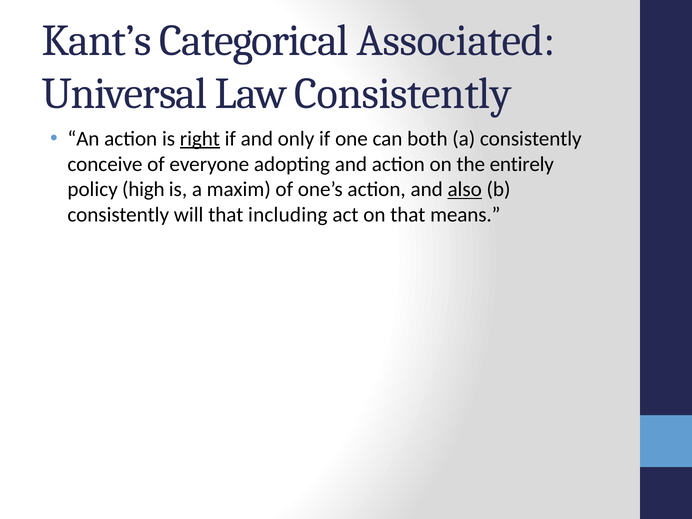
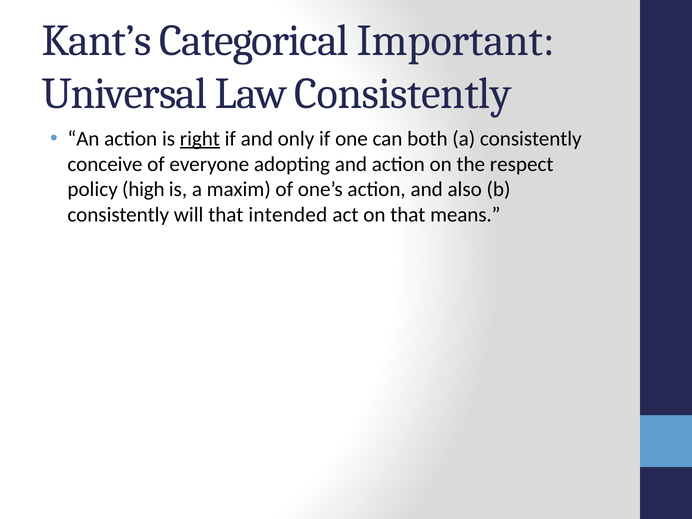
Associated: Associated -> Important
entirely: entirely -> respect
also underline: present -> none
including: including -> intended
